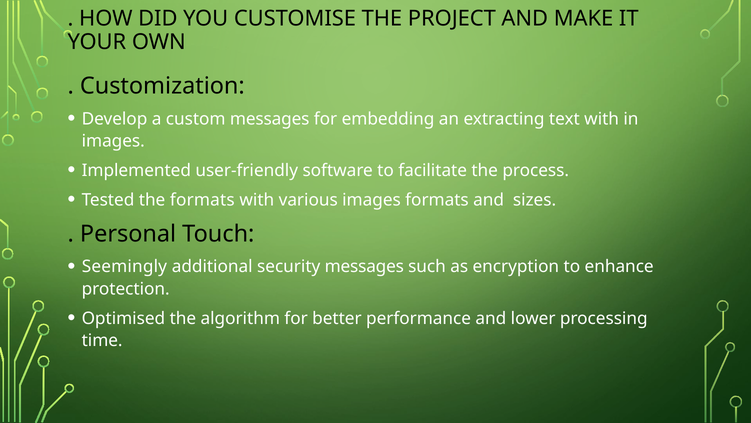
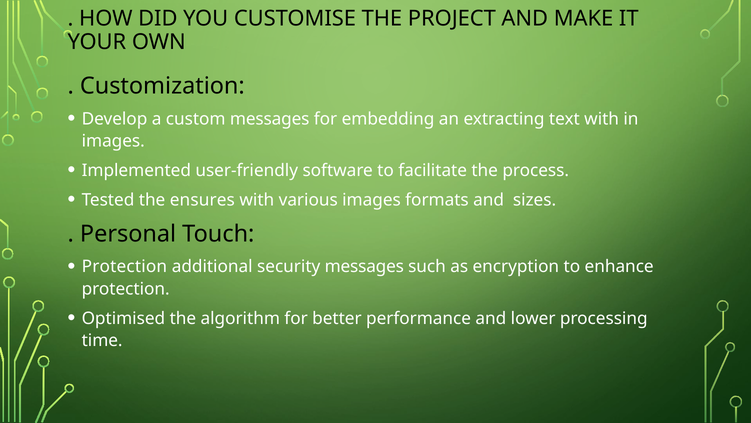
the formats: formats -> ensures
Seemingly at (124, 266): Seemingly -> Protection
